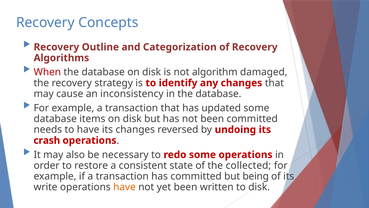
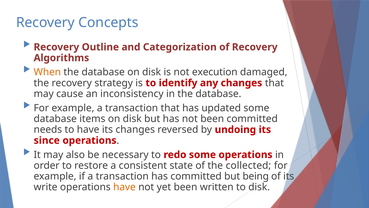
When colour: red -> orange
algorithm: algorithm -> execution
crash: crash -> since
